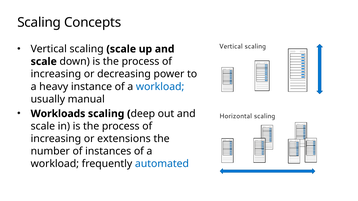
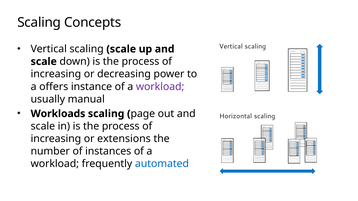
heavy: heavy -> offers
workload at (160, 87) colour: blue -> purple
deep: deep -> page
